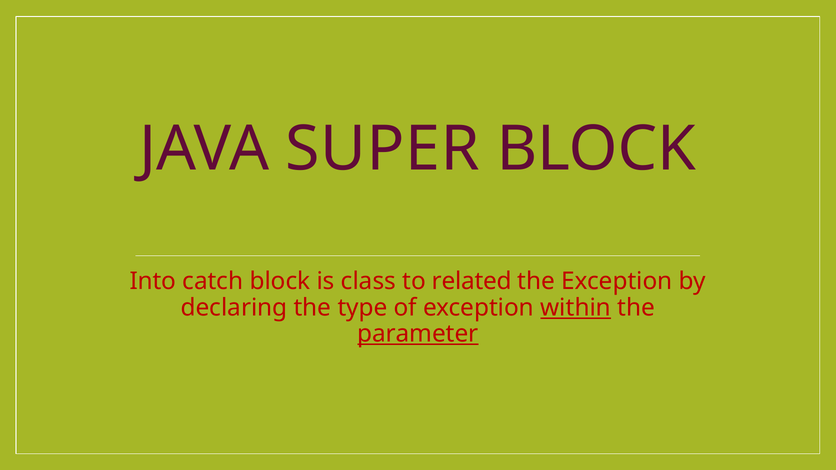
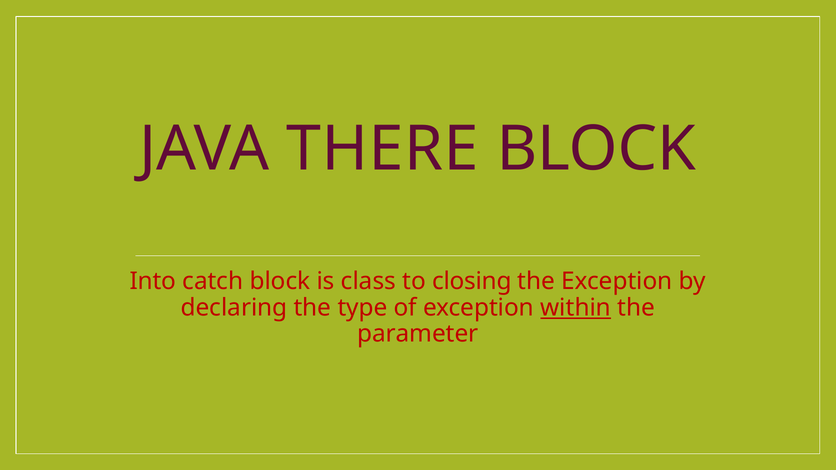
SUPER: SUPER -> THERE
related: related -> closing
parameter underline: present -> none
